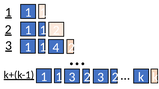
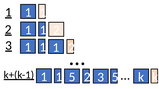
4 at (56, 48): 4 -> 1
3 at (72, 77): 3 -> 5
2 2: 2 -> 5
